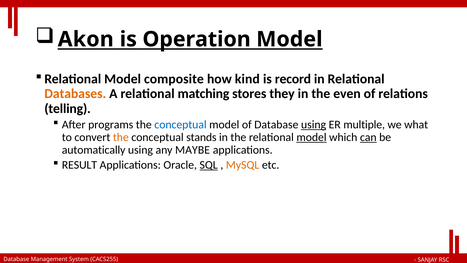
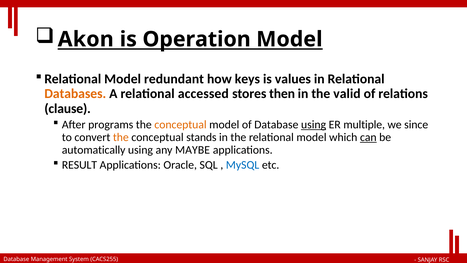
composite: composite -> redundant
kind: kind -> keys
record: record -> values
matching: matching -> accessed
they: they -> then
even: even -> valid
telling: telling -> clause
conceptual at (180, 124) colour: blue -> orange
what: what -> since
model at (311, 137) underline: present -> none
SQL underline: present -> none
MySQL colour: orange -> blue
